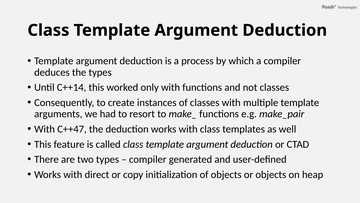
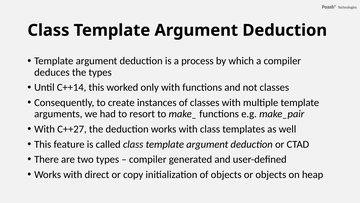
C++47: C++47 -> C++27
